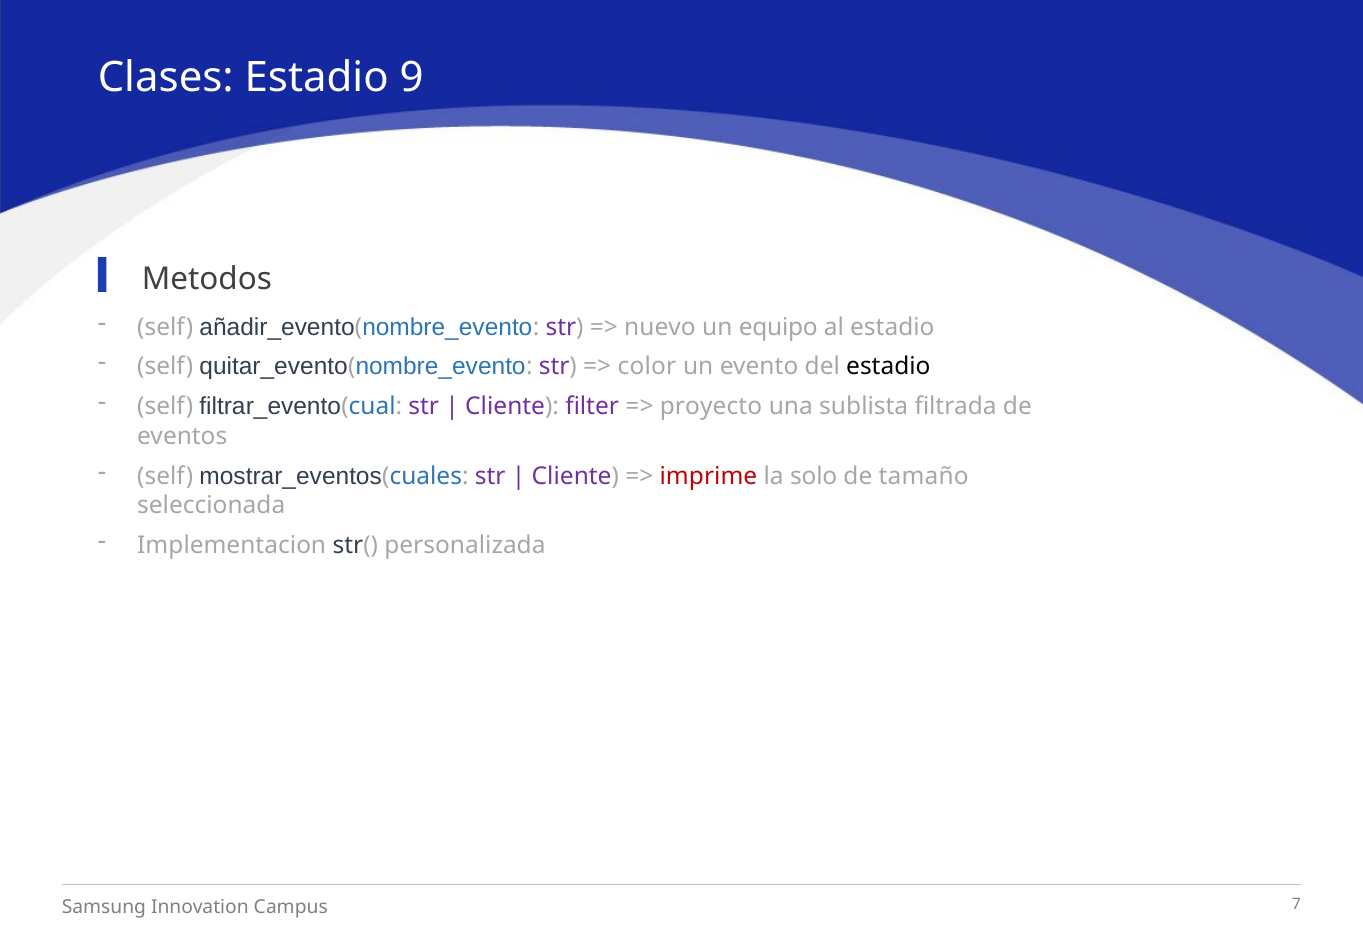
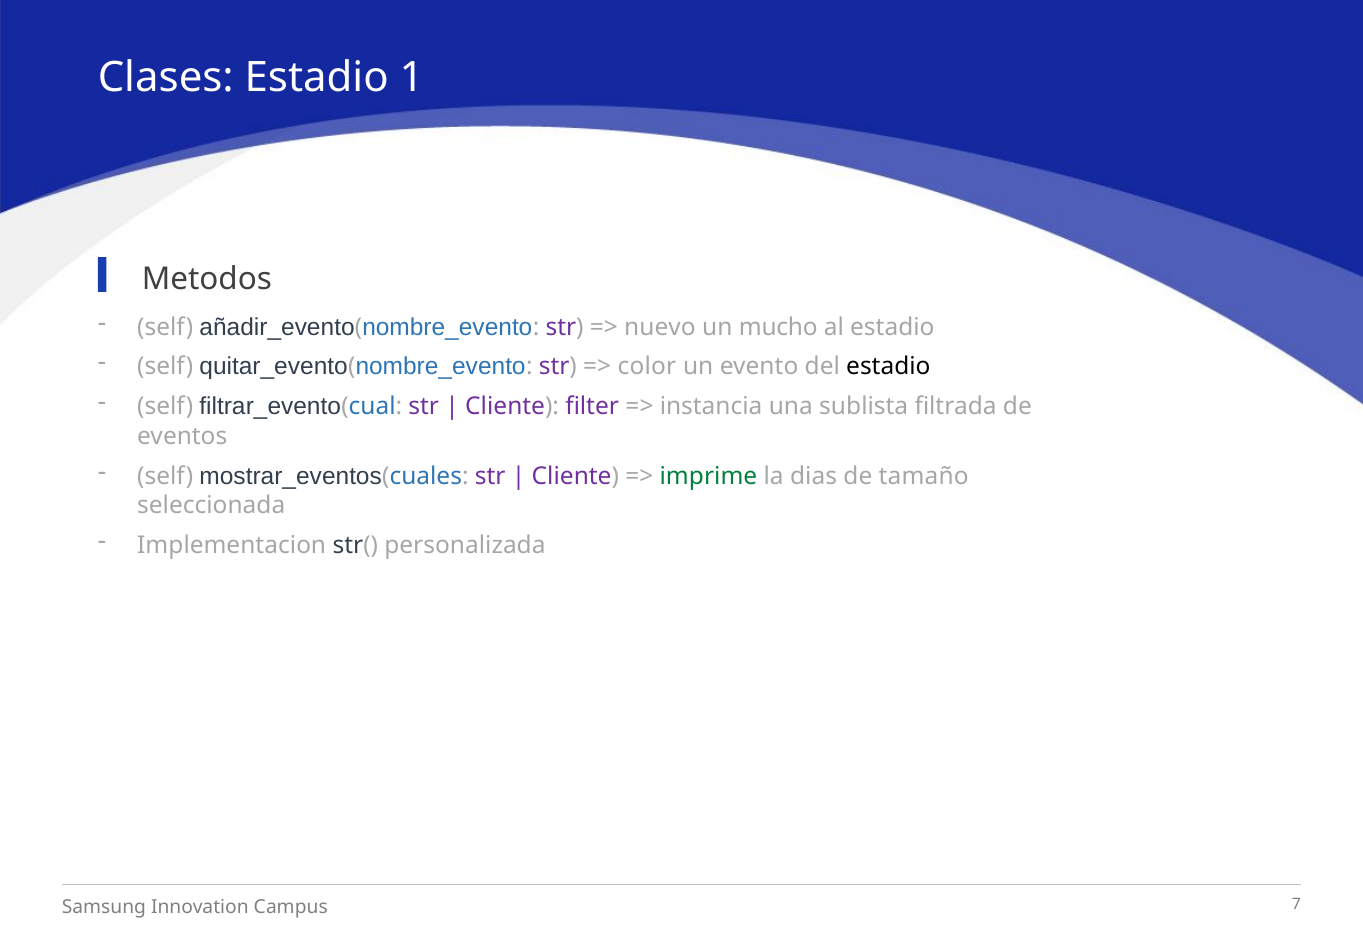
9: 9 -> 1
equipo: equipo -> mucho
proyecto: proyecto -> instancia
imprime colour: red -> green
solo: solo -> dias
